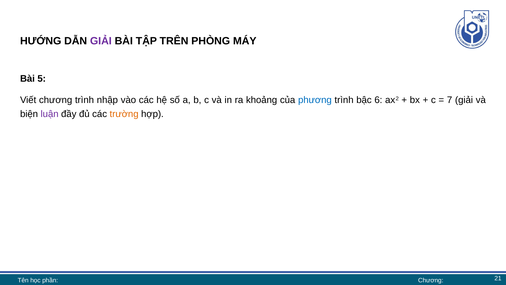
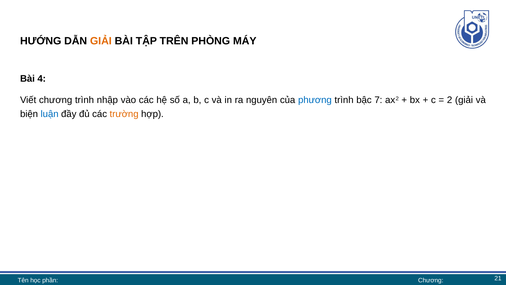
GIẢI at (101, 41) colour: purple -> orange
5: 5 -> 4
khoảng: khoảng -> nguyên
6: 6 -> 7
7: 7 -> 2
luận colour: purple -> blue
